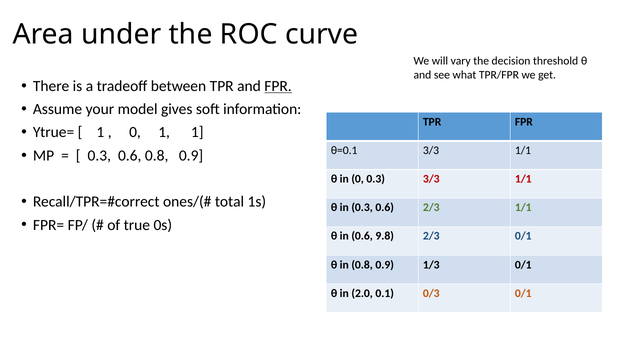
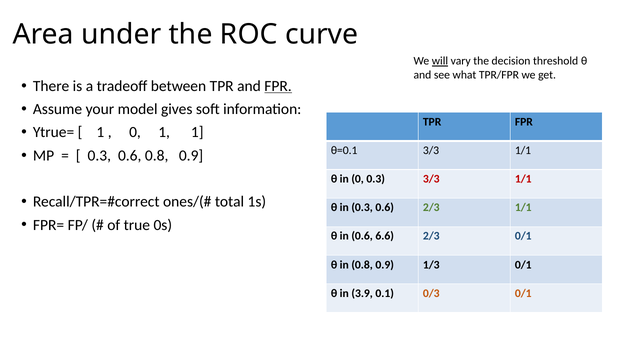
will underline: none -> present
9.8: 9.8 -> 6.6
2.0: 2.0 -> 3.9
